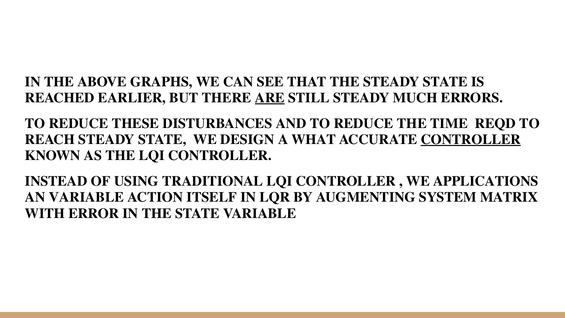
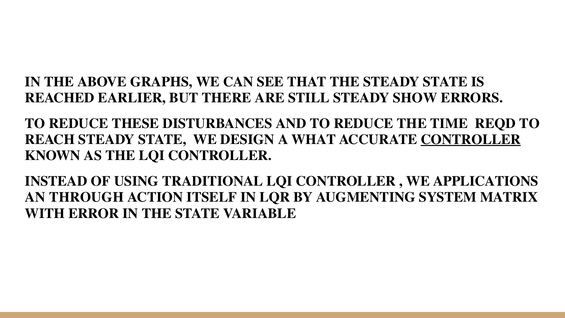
ARE underline: present -> none
MUCH: MUCH -> SHOW
AN VARIABLE: VARIABLE -> THROUGH
